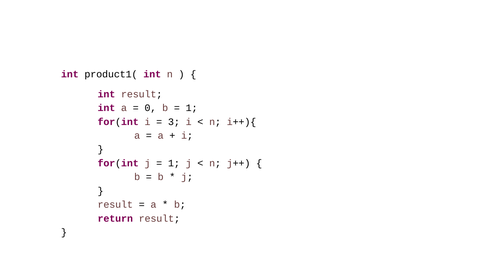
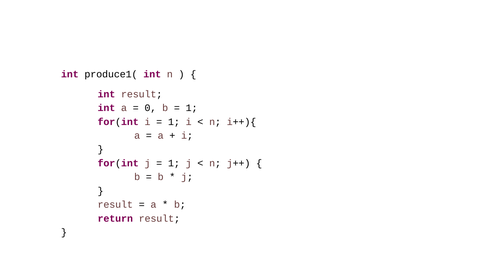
product1(: product1( -> produce1(
3 at (174, 122): 3 -> 1
